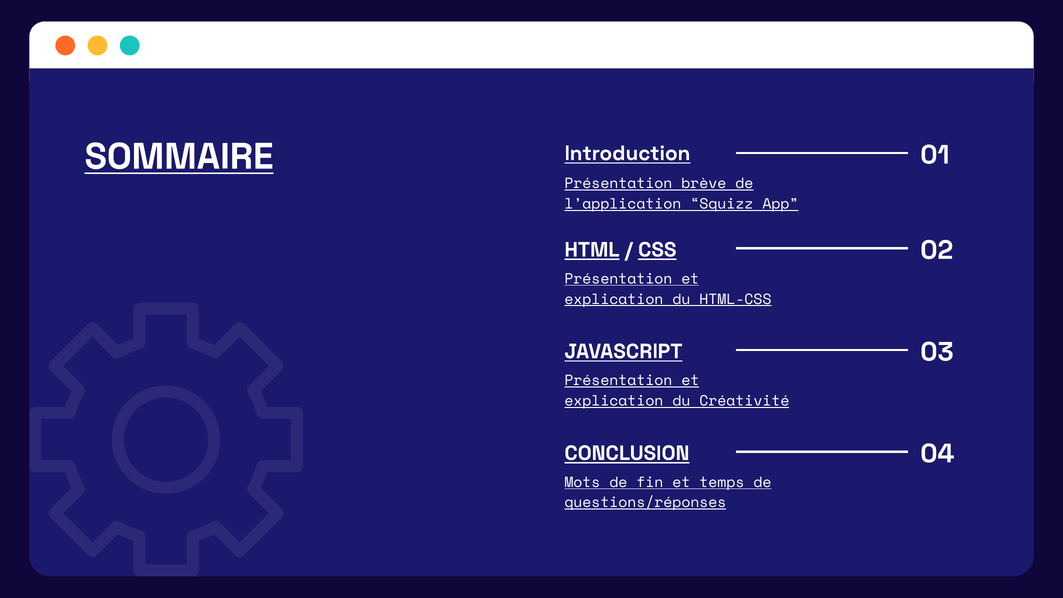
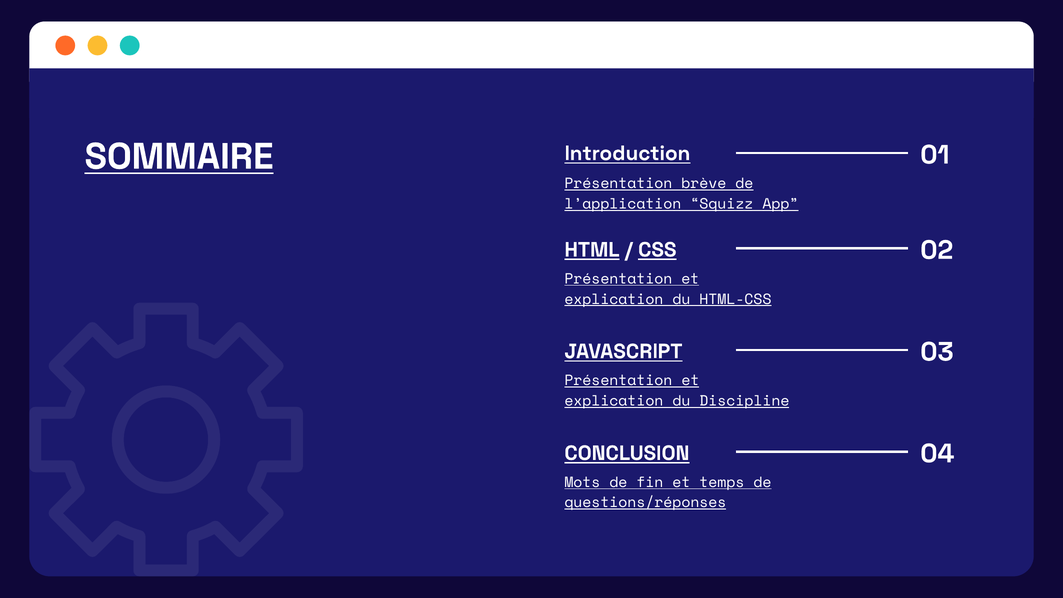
Créativité: Créativité -> Discipline
